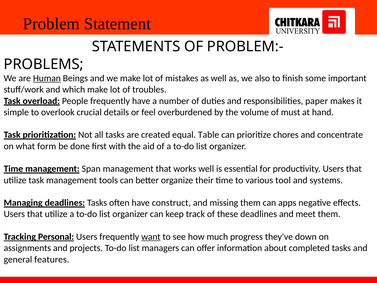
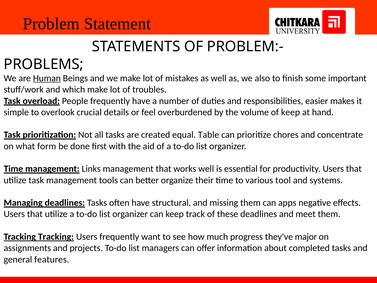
paper: paper -> easier
of must: must -> keep
Span: Span -> Links
construct: construct -> structural
Tracking Personal: Personal -> Tracking
want underline: present -> none
down: down -> major
